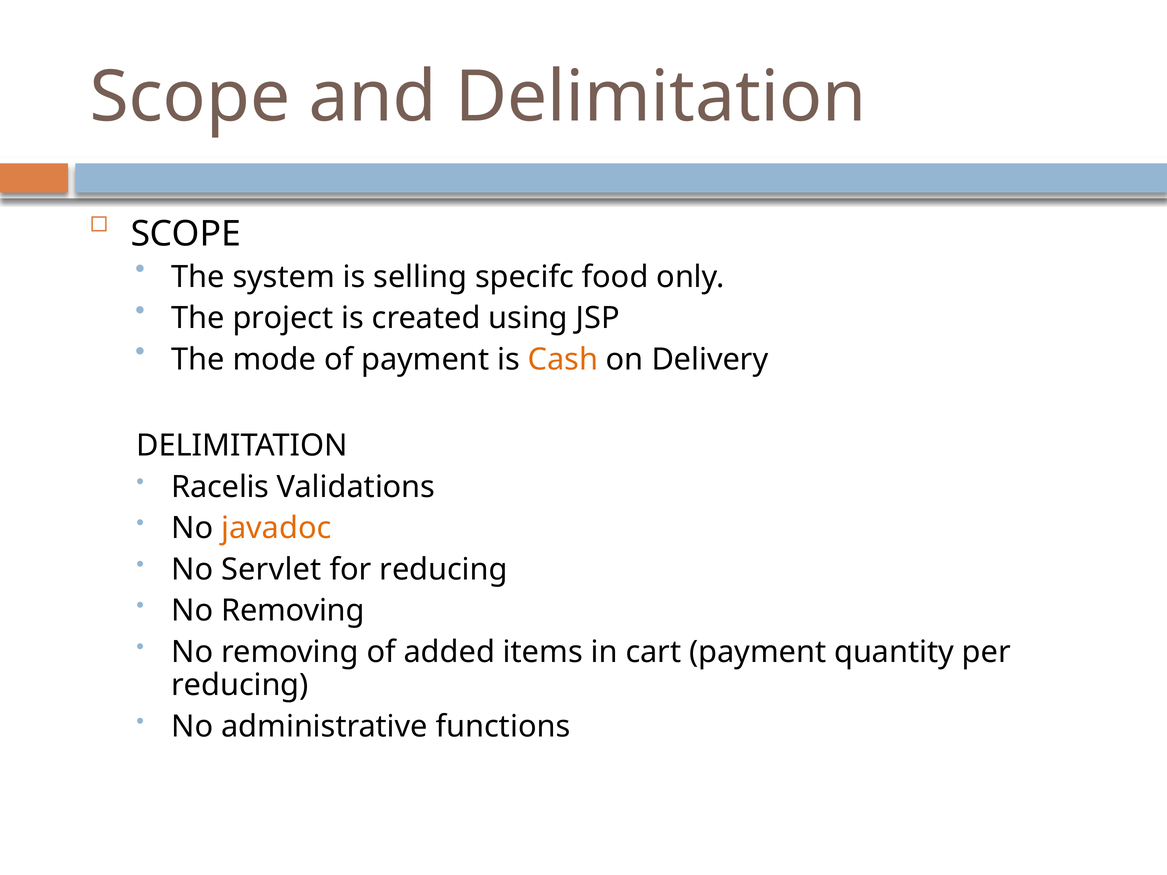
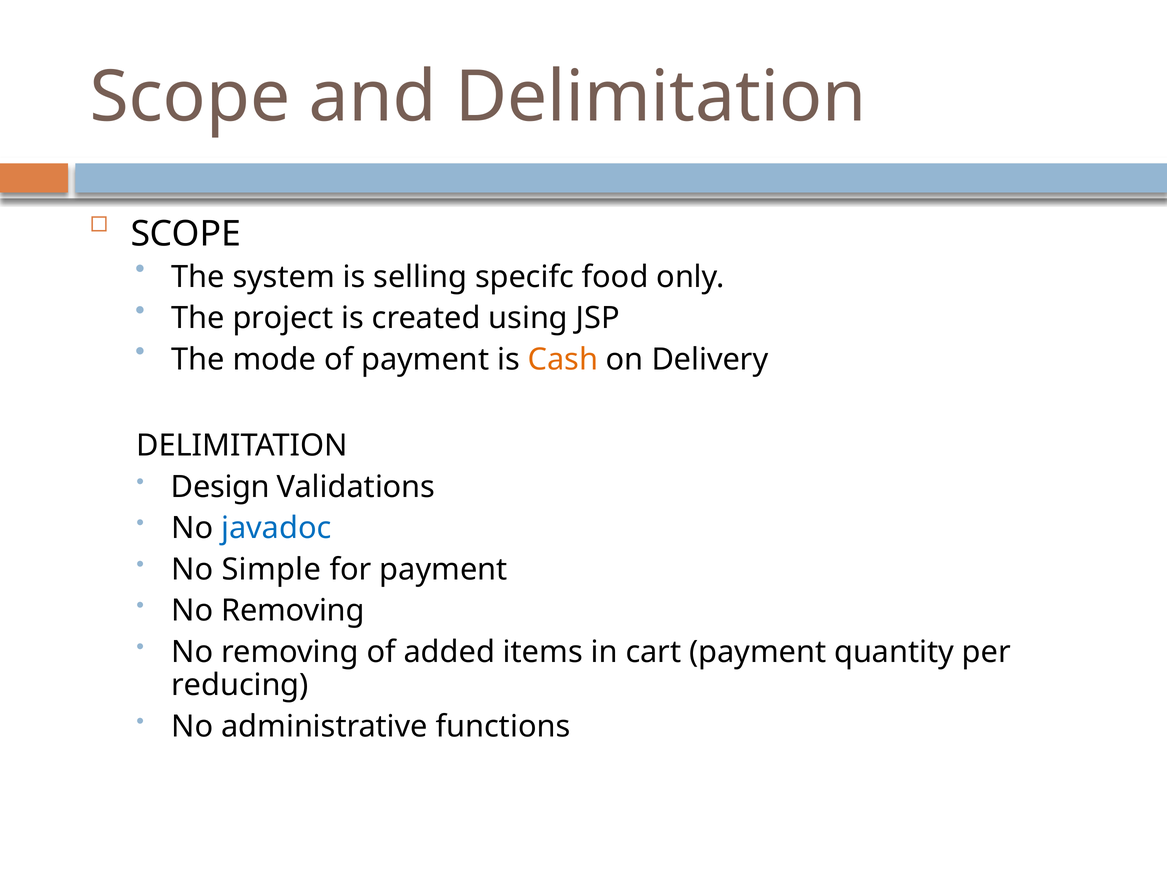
Racelis: Racelis -> Design
javadoc colour: orange -> blue
Servlet: Servlet -> Simple
for reducing: reducing -> payment
